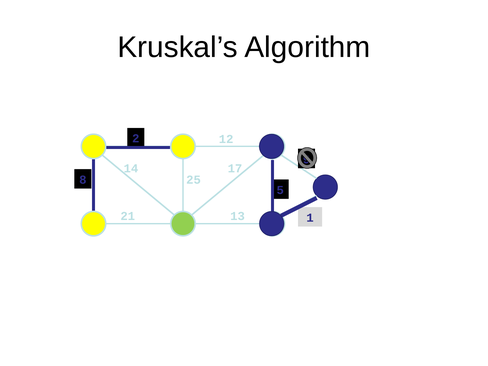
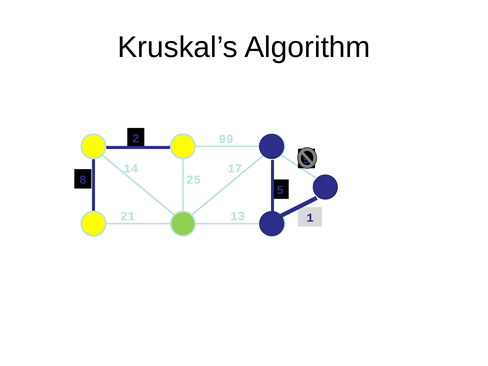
12: 12 -> 99
